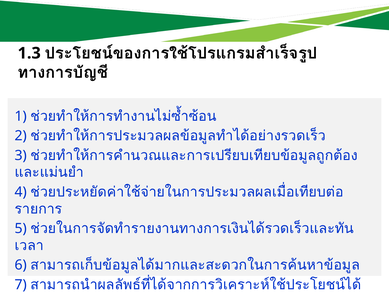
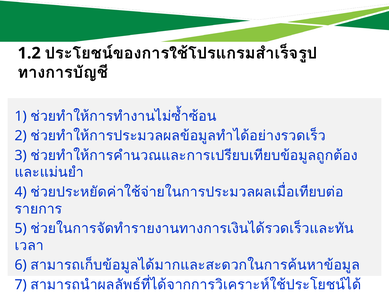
1.3: 1.3 -> 1.2
